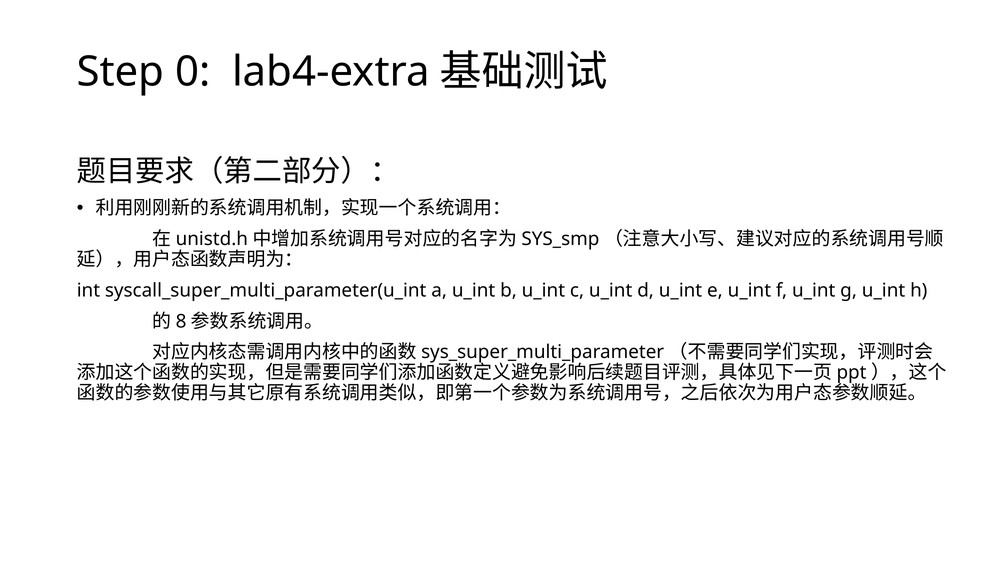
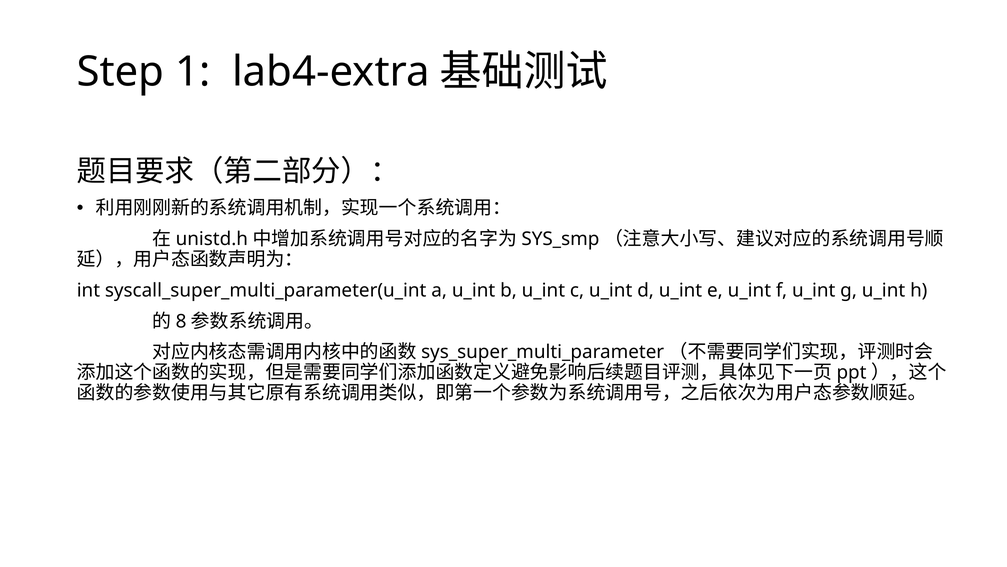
0: 0 -> 1
